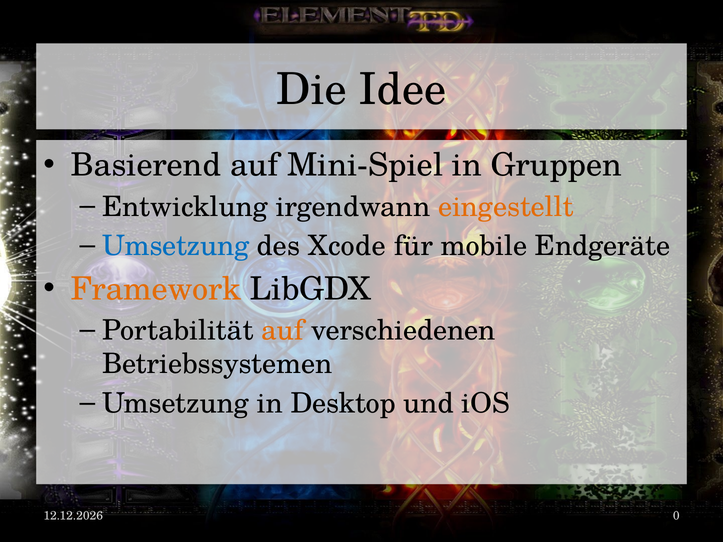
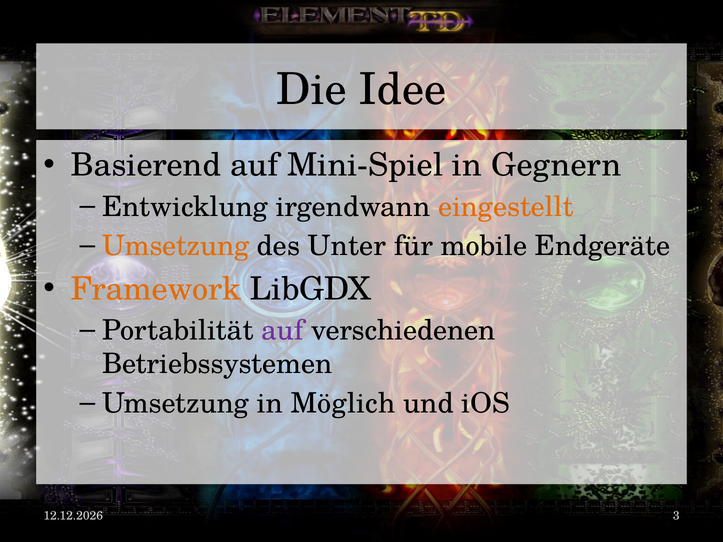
Gruppen: Gruppen -> Gegnern
Umsetzung at (176, 246) colour: blue -> orange
Xcode: Xcode -> Unter
auf at (282, 331) colour: orange -> purple
Desktop: Desktop -> Möglich
0: 0 -> 3
